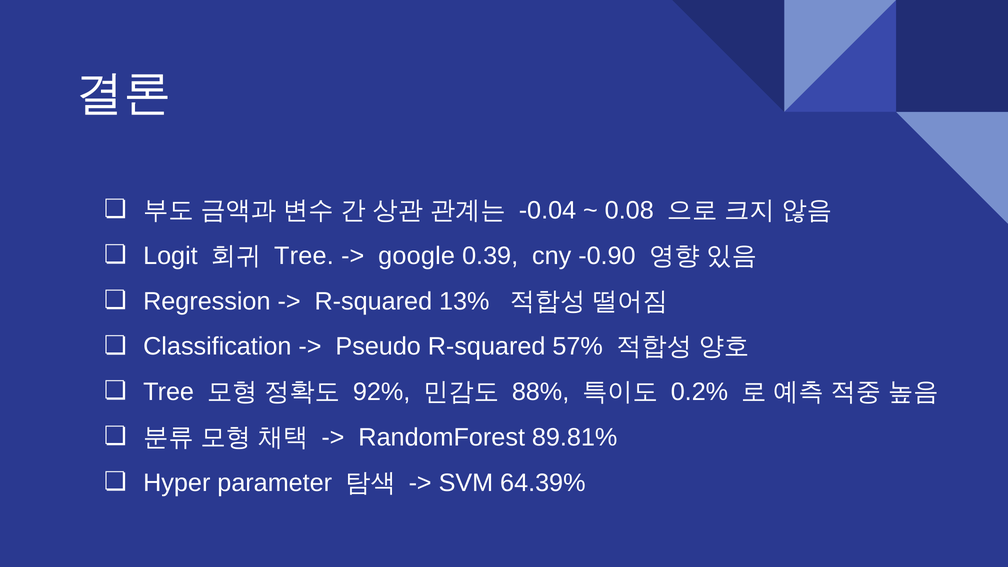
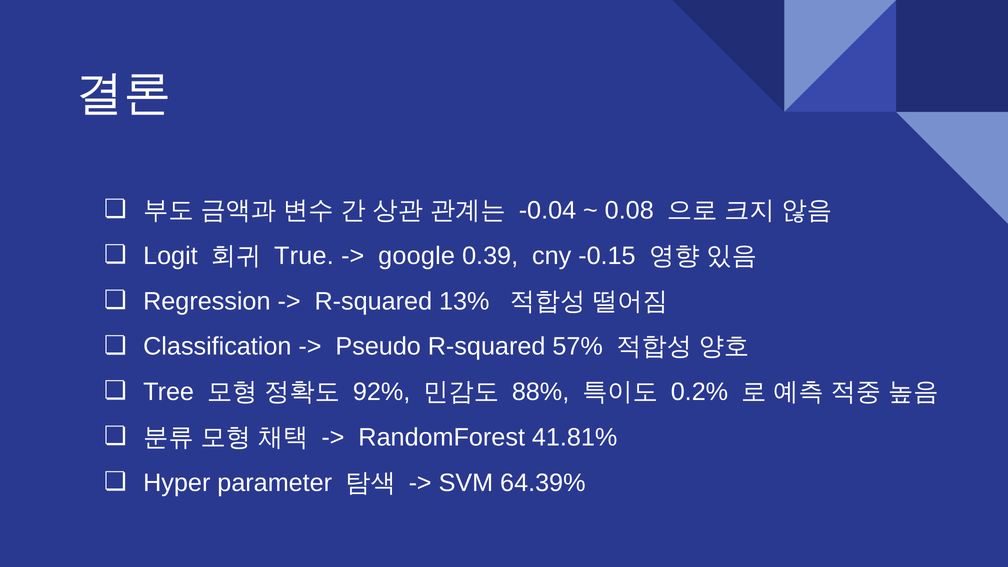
Tree at (304, 256): Tree -> True
-0.90: -0.90 -> -0.15
89.81%: 89.81% -> 41.81%
